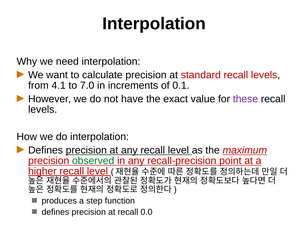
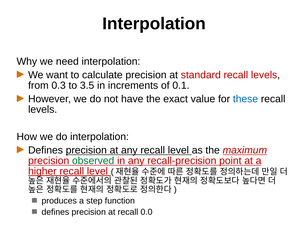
4.1: 4.1 -> 0.3
7.0: 7.0 -> 3.5
these colour: purple -> blue
